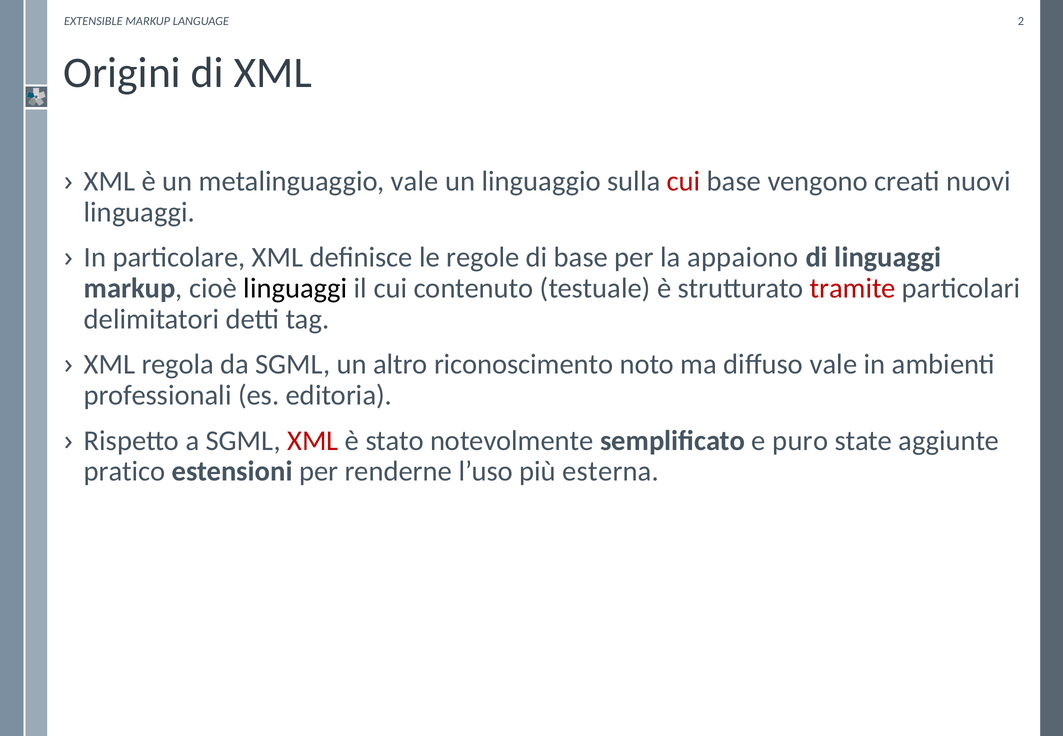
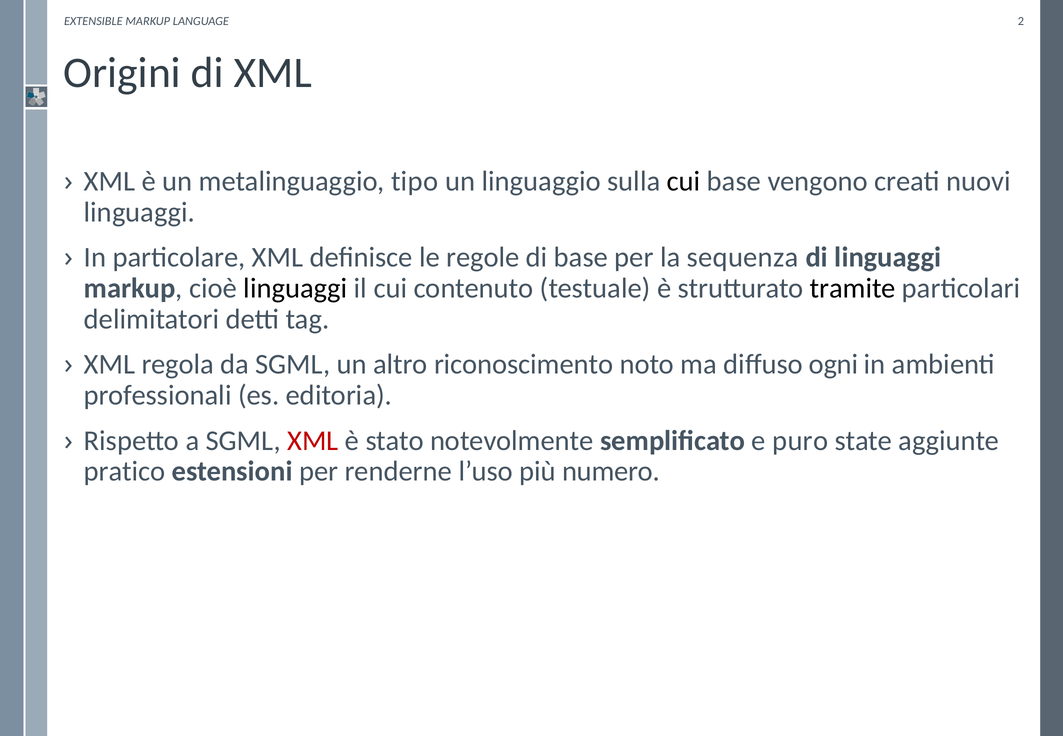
metalinguaggio vale: vale -> tipo
cui at (684, 181) colour: red -> black
appaiono: appaiono -> sequenza
tramite colour: red -> black
diffuso vale: vale -> ogni
esterna: esterna -> numero
